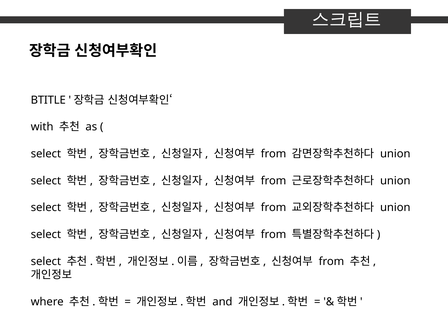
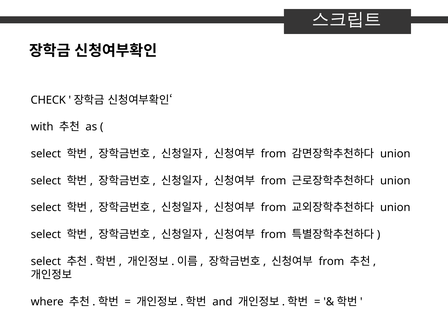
BTITLE: BTITLE -> CHECK
